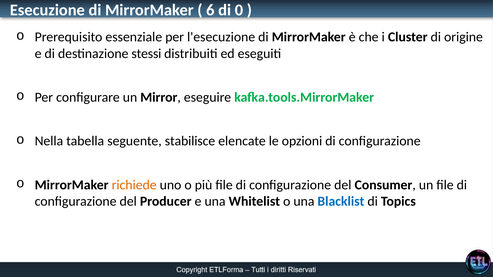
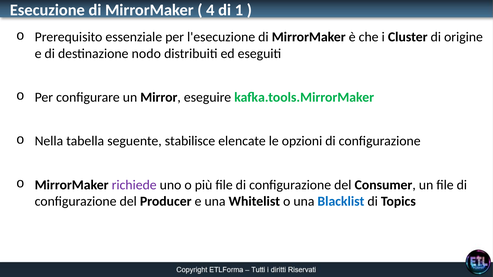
6: 6 -> 4
0: 0 -> 1
stessi: stessi -> nodo
richiede colour: orange -> purple
